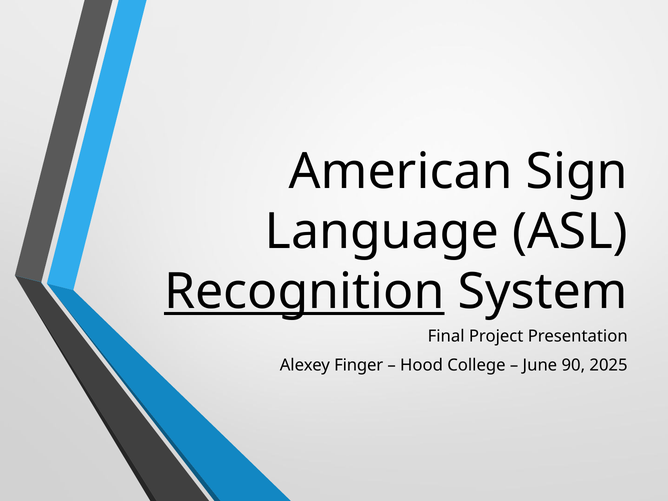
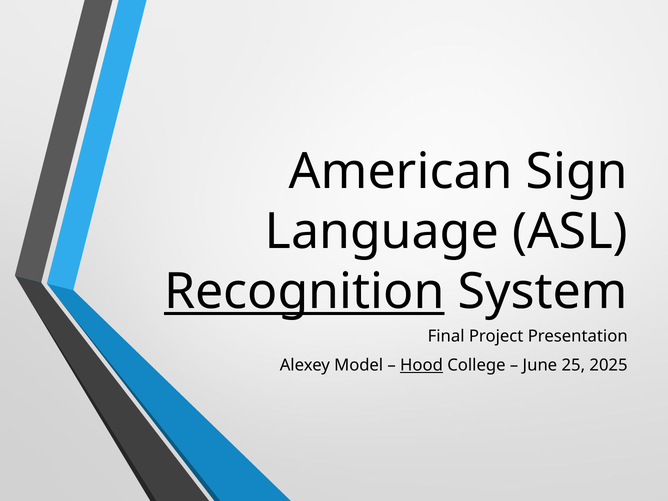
Finger: Finger -> Model
Hood underline: none -> present
90: 90 -> 25
